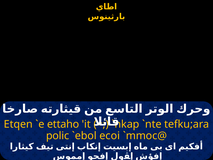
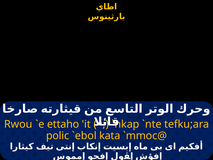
Etqen: Etqen -> Rwou
ecoi: ecoi -> kata
